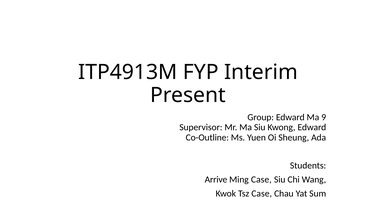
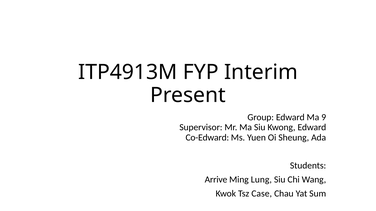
Co-Outline: Co-Outline -> Co-Edward
Ming Case: Case -> Lung
